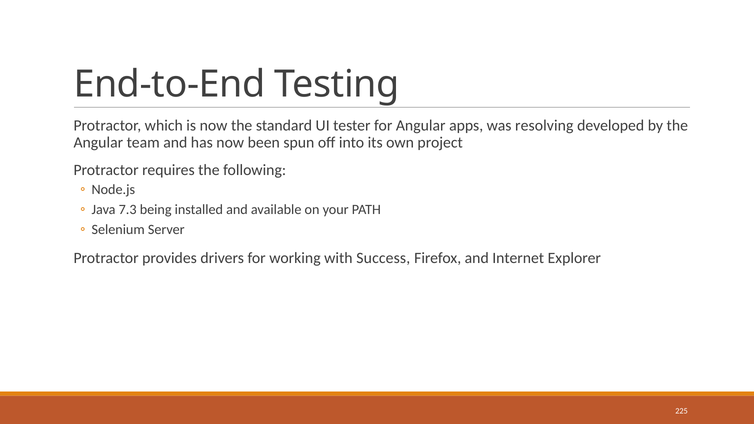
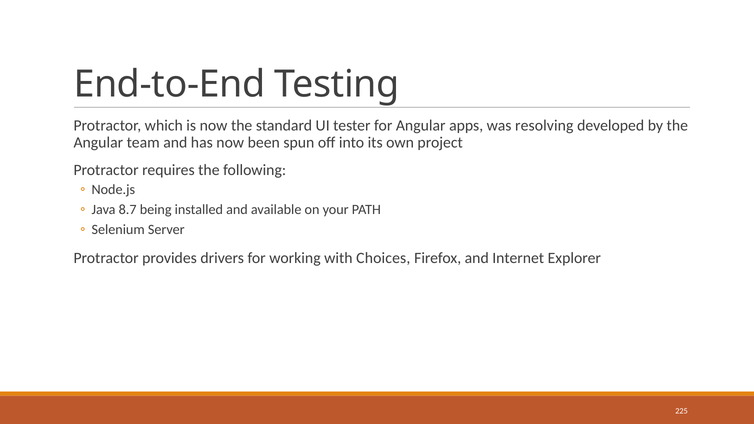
7.3: 7.3 -> 8.7
Success: Success -> Choices
